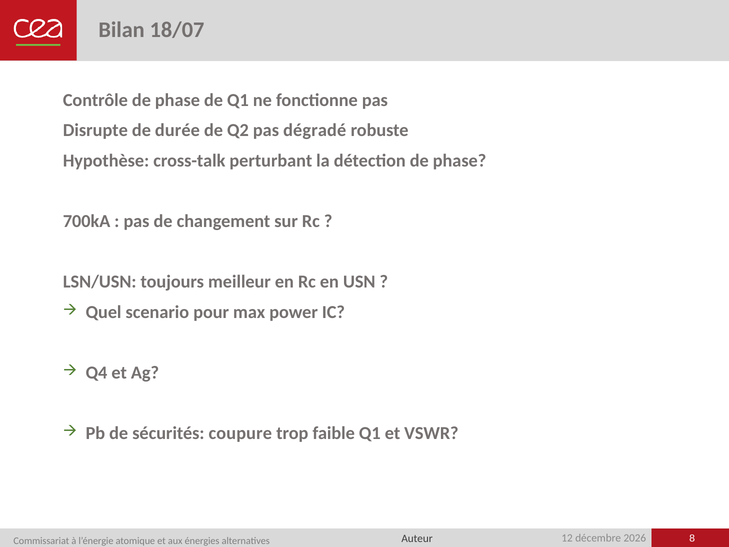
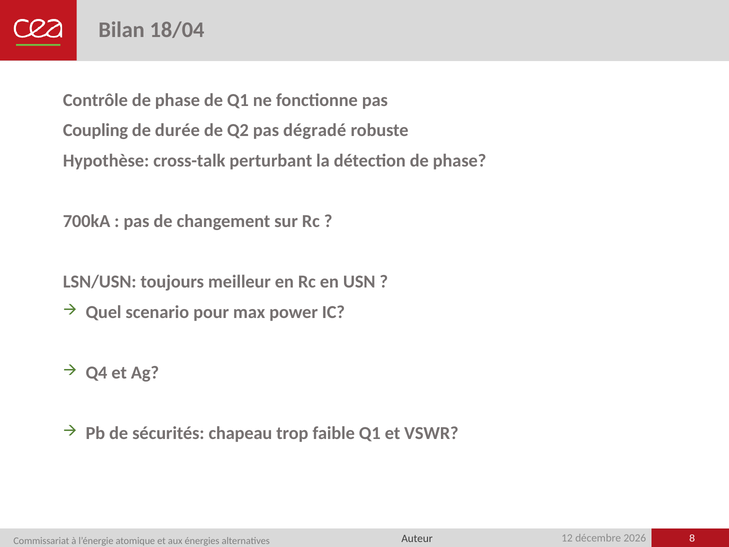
18/07: 18/07 -> 18/04
Disrupte: Disrupte -> Coupling
coupure: coupure -> chapeau
